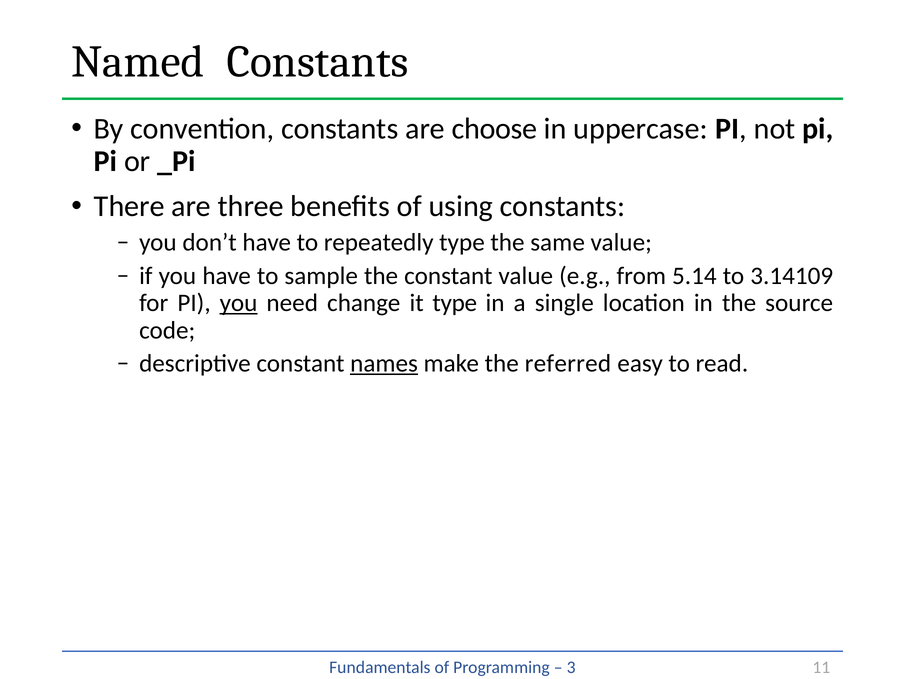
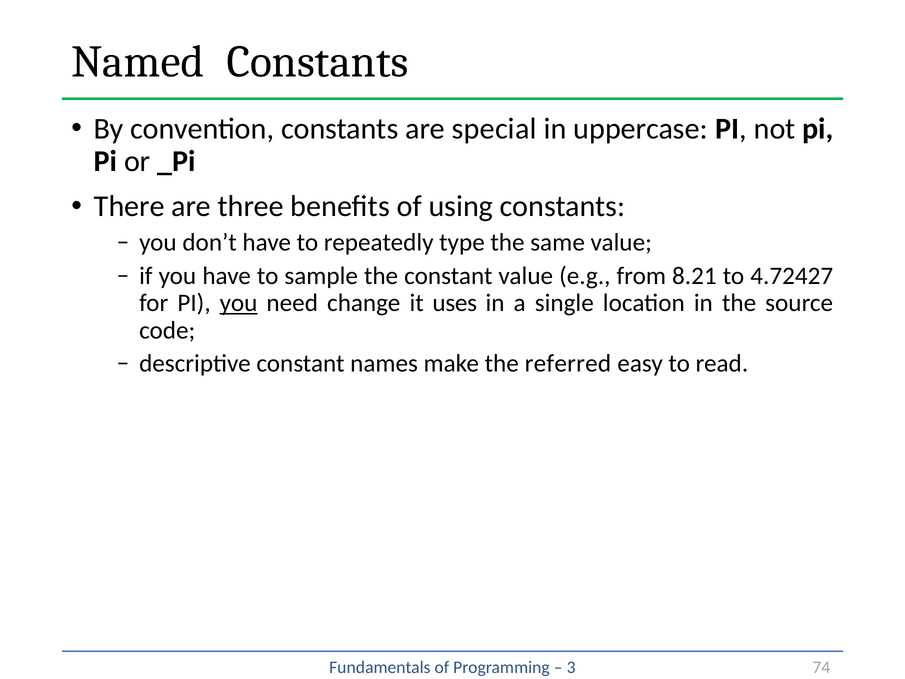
choose: choose -> special
5.14: 5.14 -> 8.21
3.14109: 3.14109 -> 4.72427
it type: type -> uses
names underline: present -> none
11: 11 -> 74
